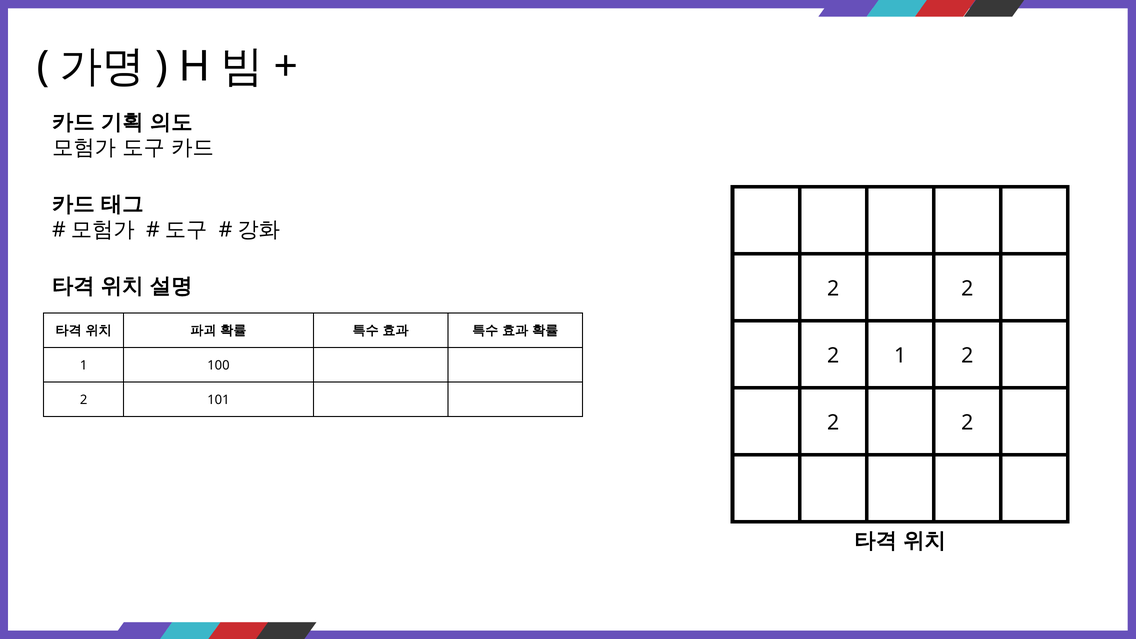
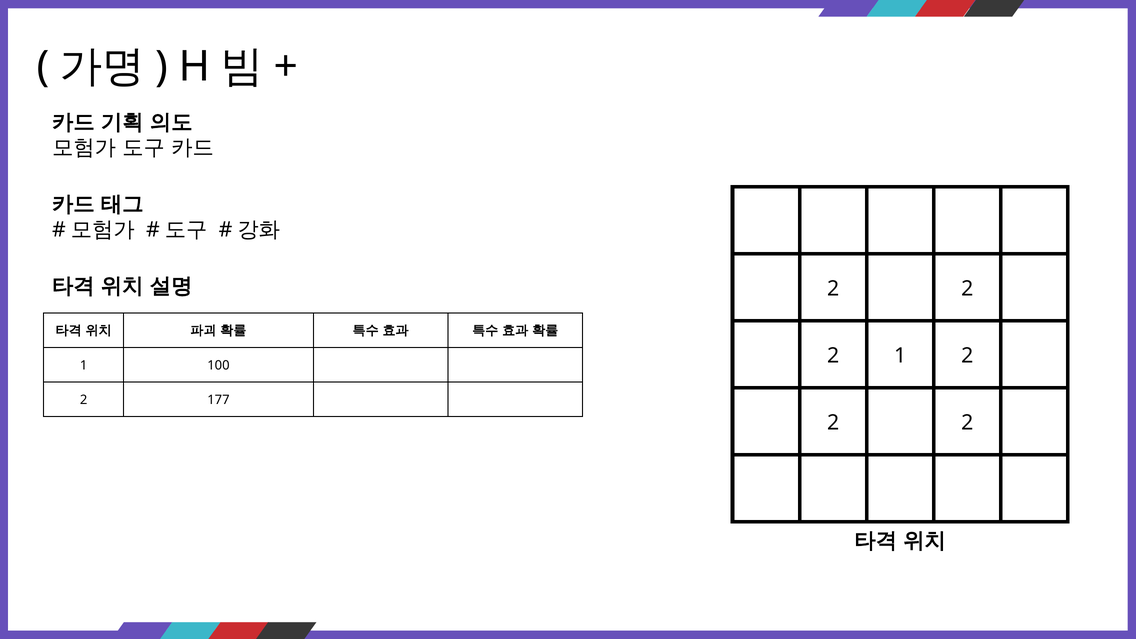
101: 101 -> 177
